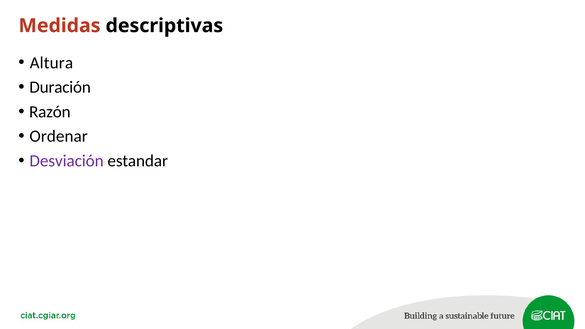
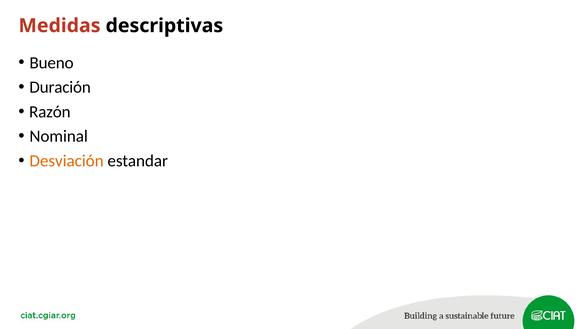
Altura: Altura -> Bueno
Ordenar: Ordenar -> Nominal
Desviación colour: purple -> orange
